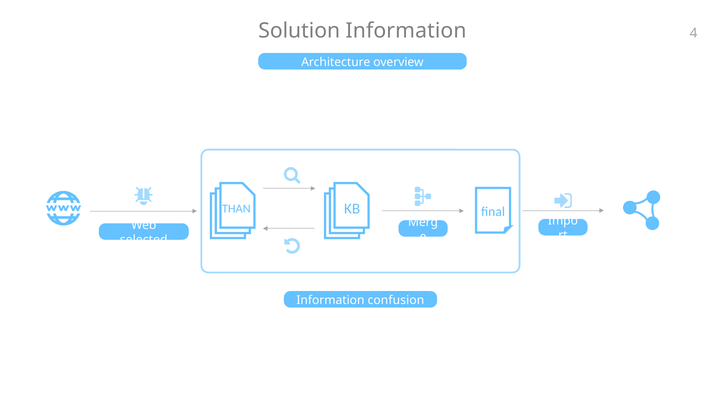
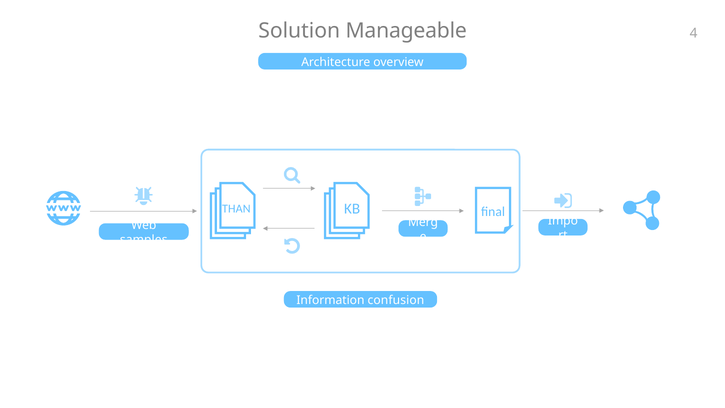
Solution Information: Information -> Manageable
selected: selected -> samples
